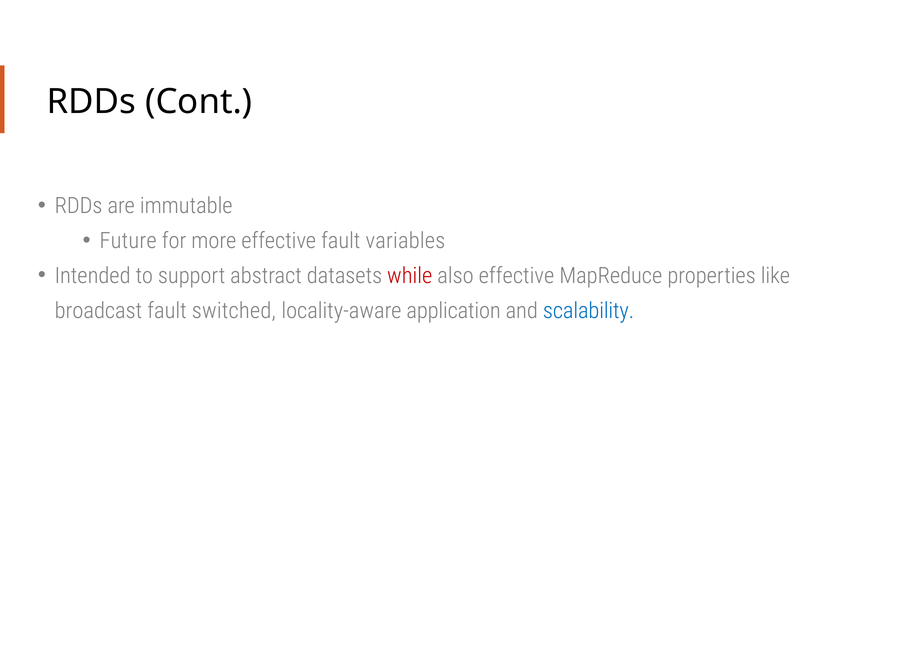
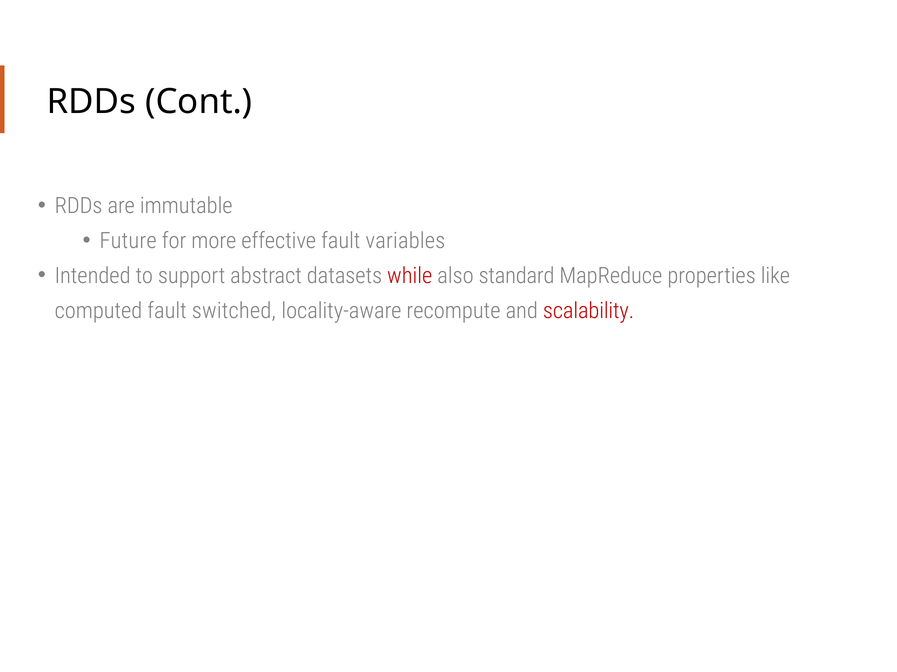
also effective: effective -> standard
broadcast: broadcast -> computed
application: application -> recompute
scalability colour: blue -> red
